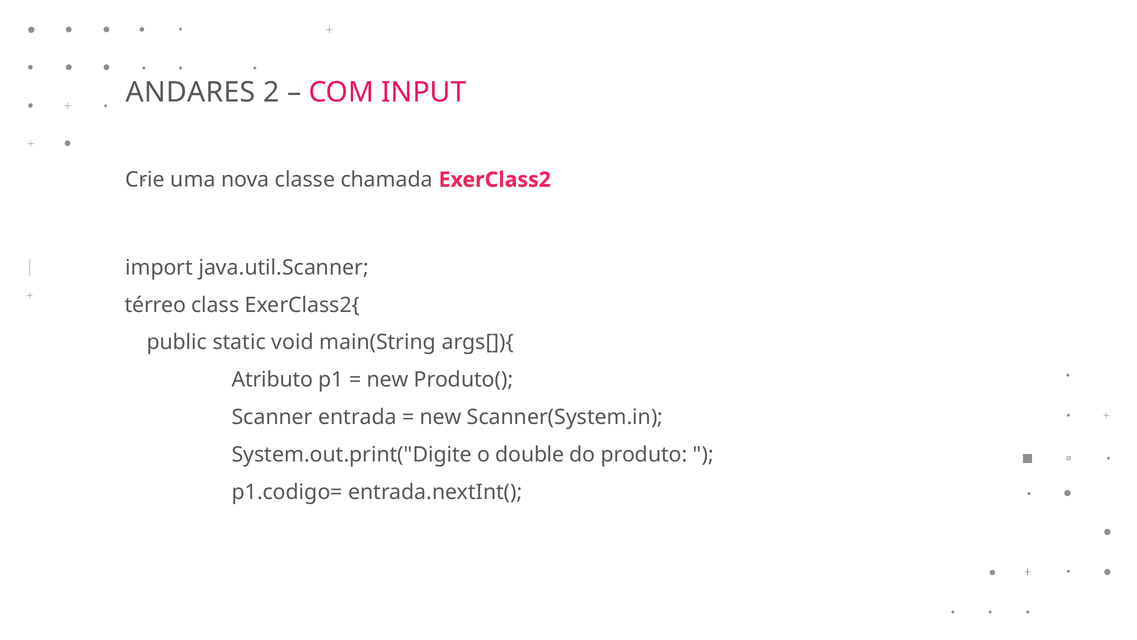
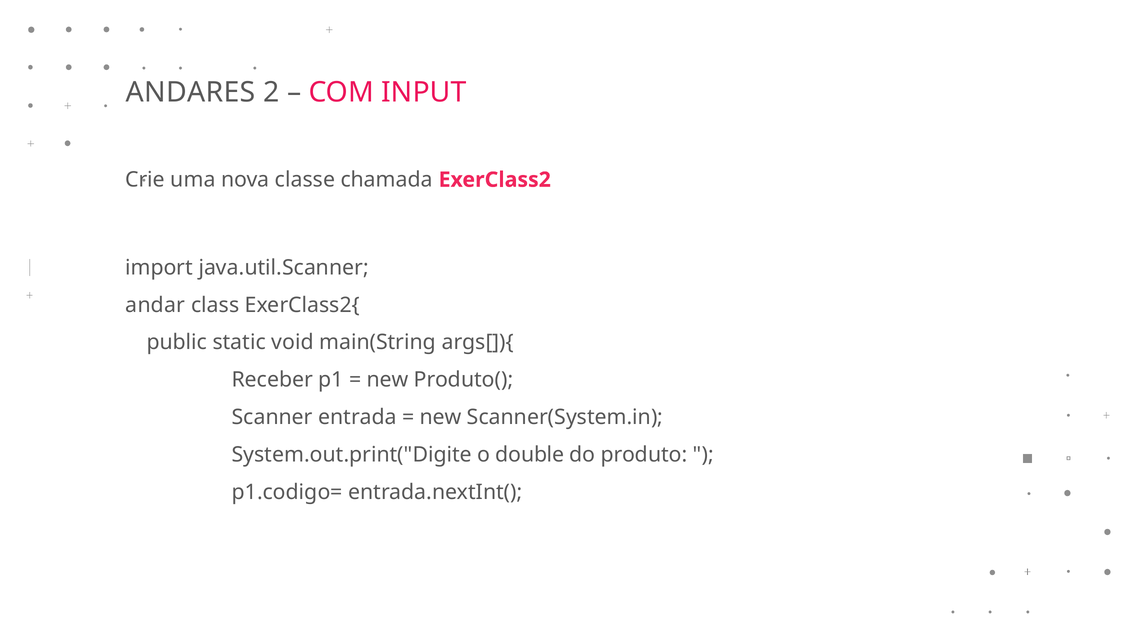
térreo: térreo -> andar
Atributo: Atributo -> Receber
